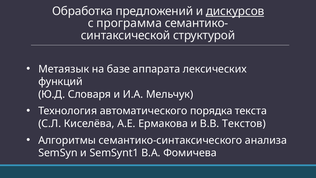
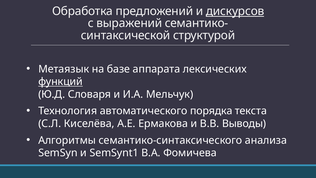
программа: программа -> выражений
функций underline: none -> present
Текстов: Текстов -> Выводы
